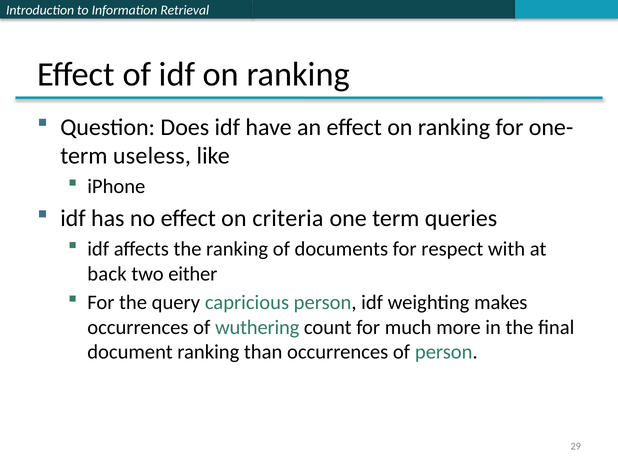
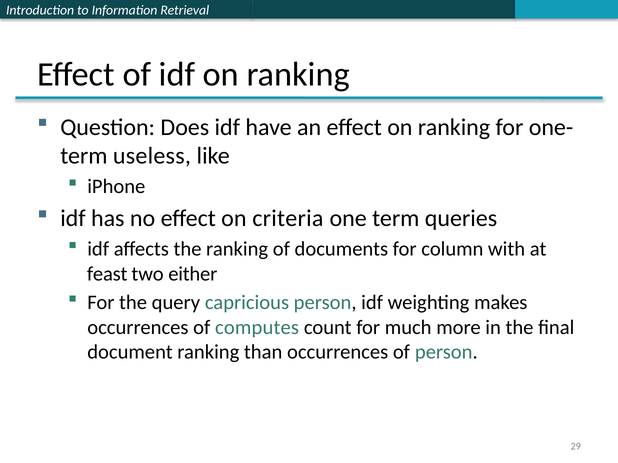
respect: respect -> column
back: back -> feast
wuthering: wuthering -> computes
